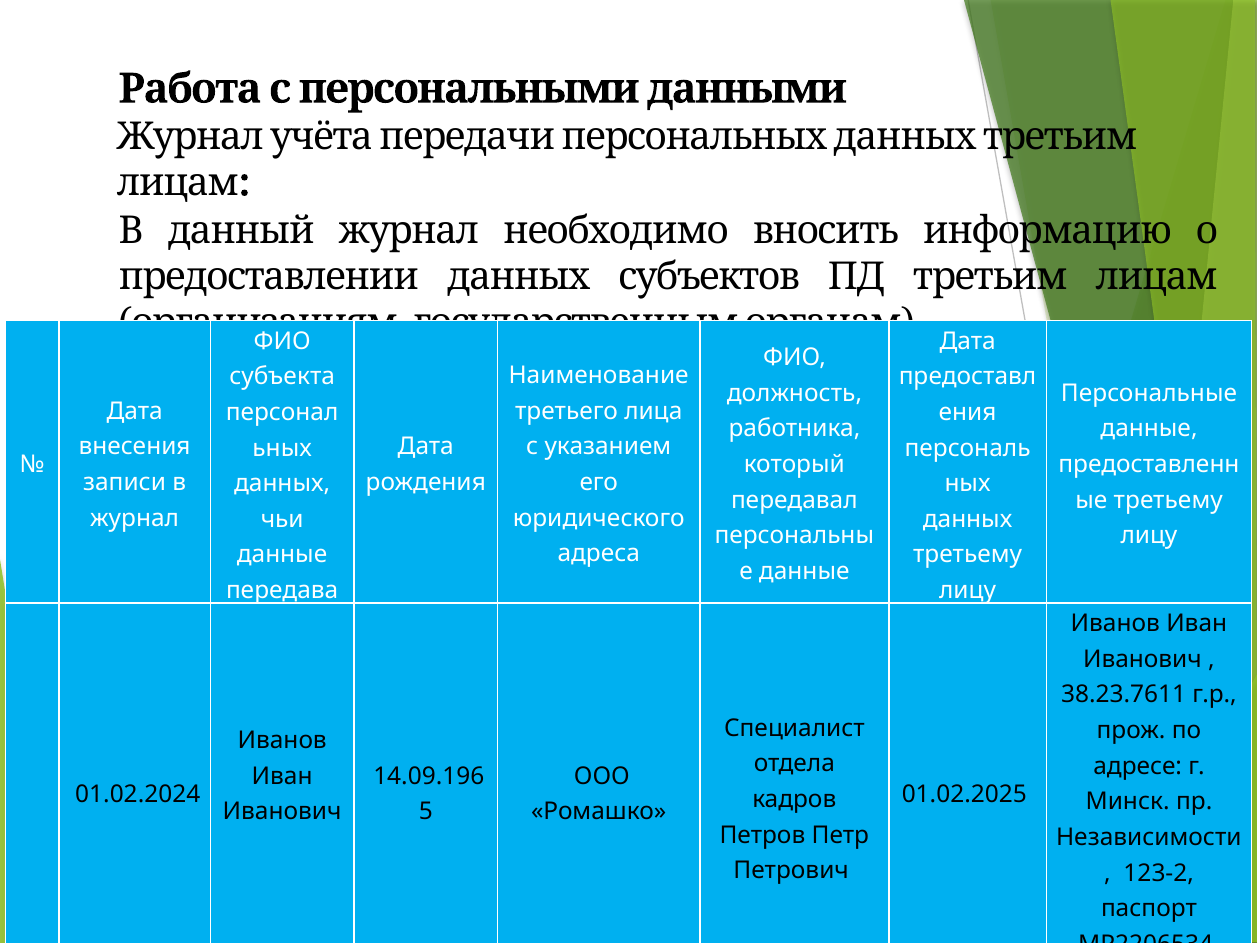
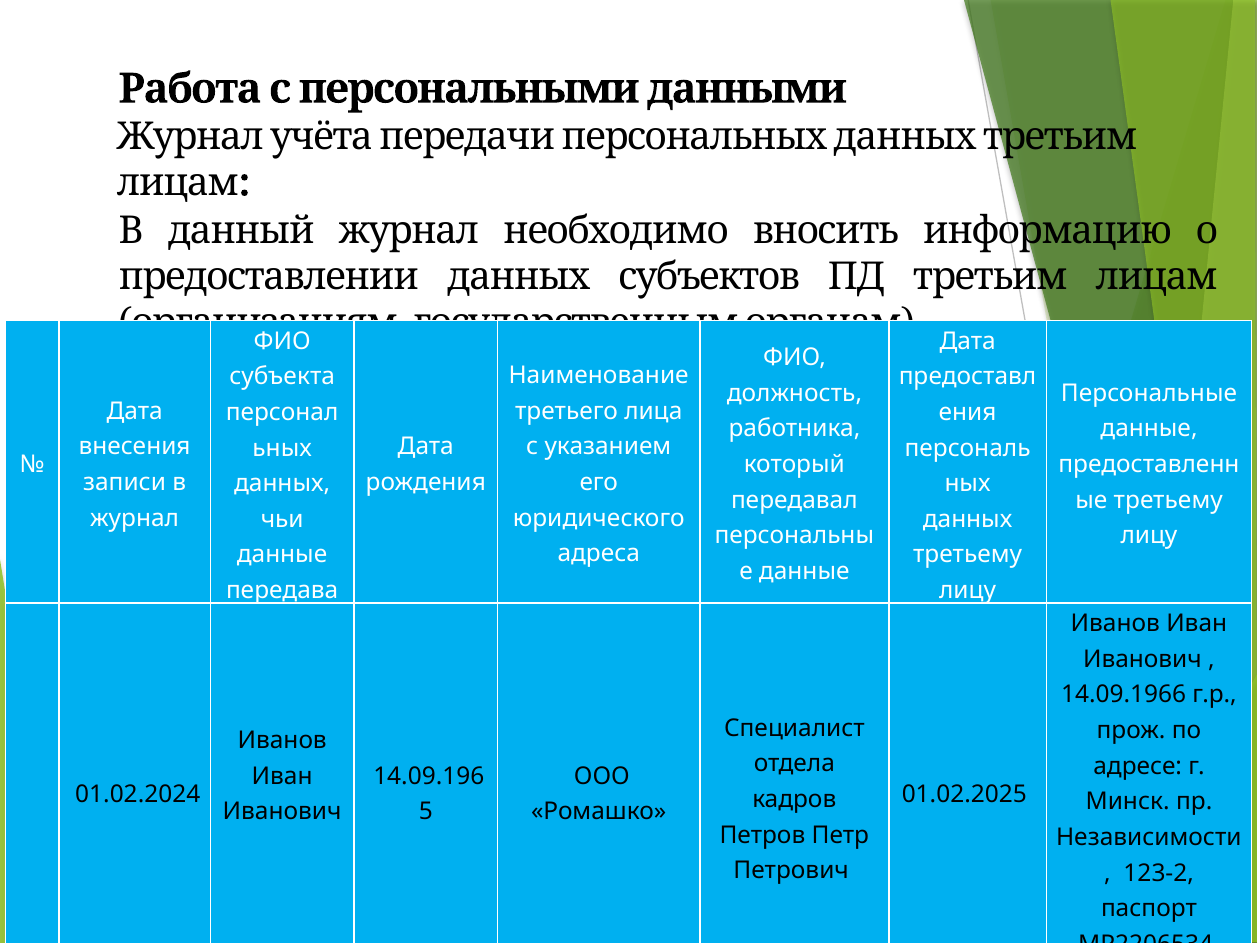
38.23.7611: 38.23.7611 -> 14.09.1966
